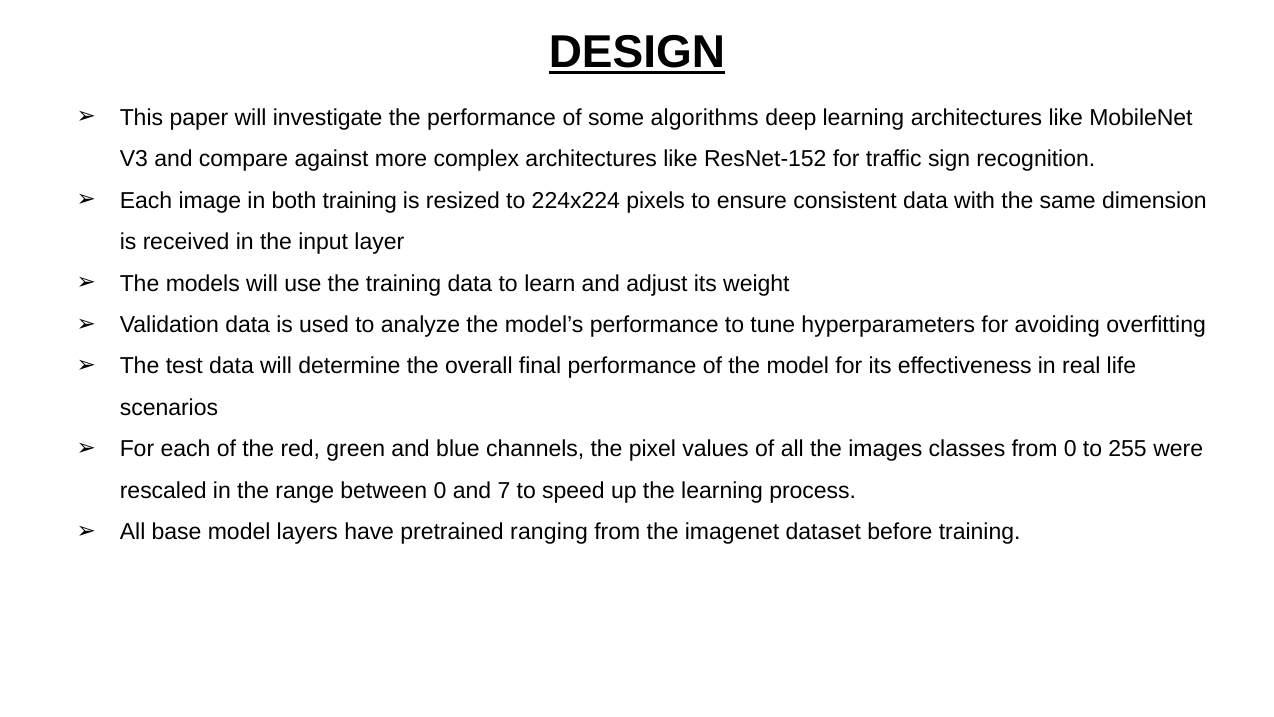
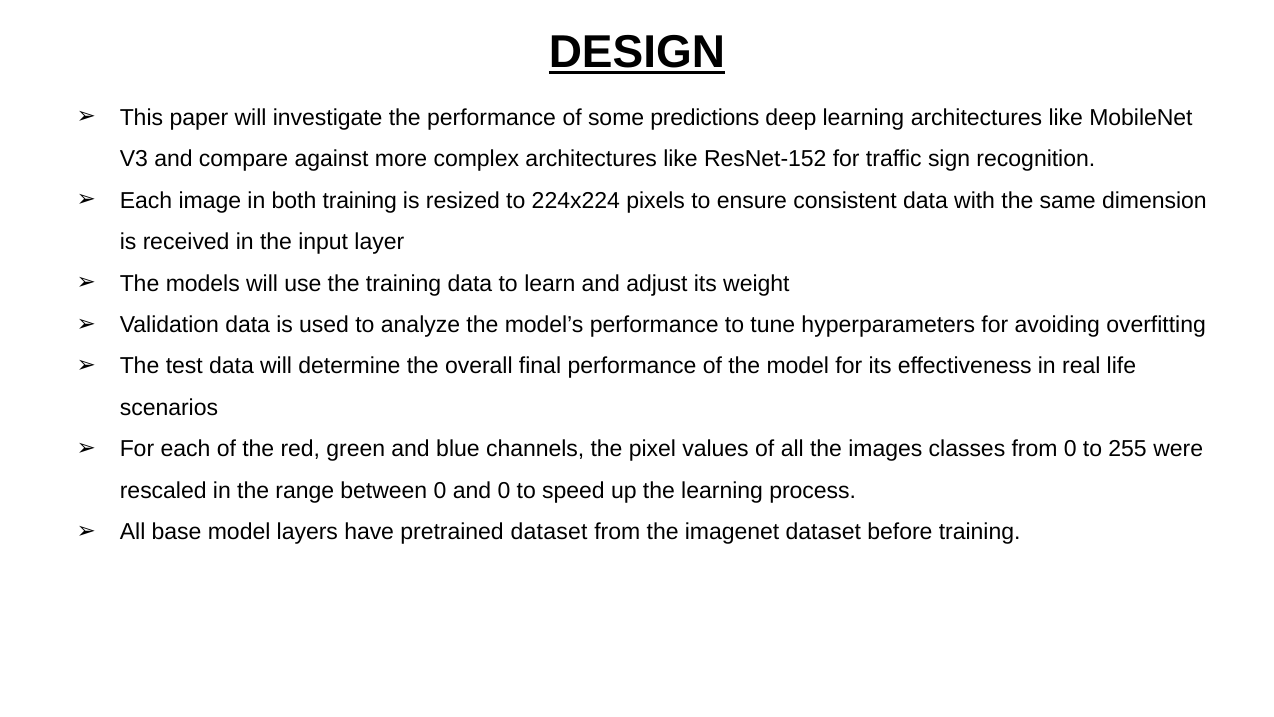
algorithms: algorithms -> predictions
and 7: 7 -> 0
pretrained ranging: ranging -> dataset
